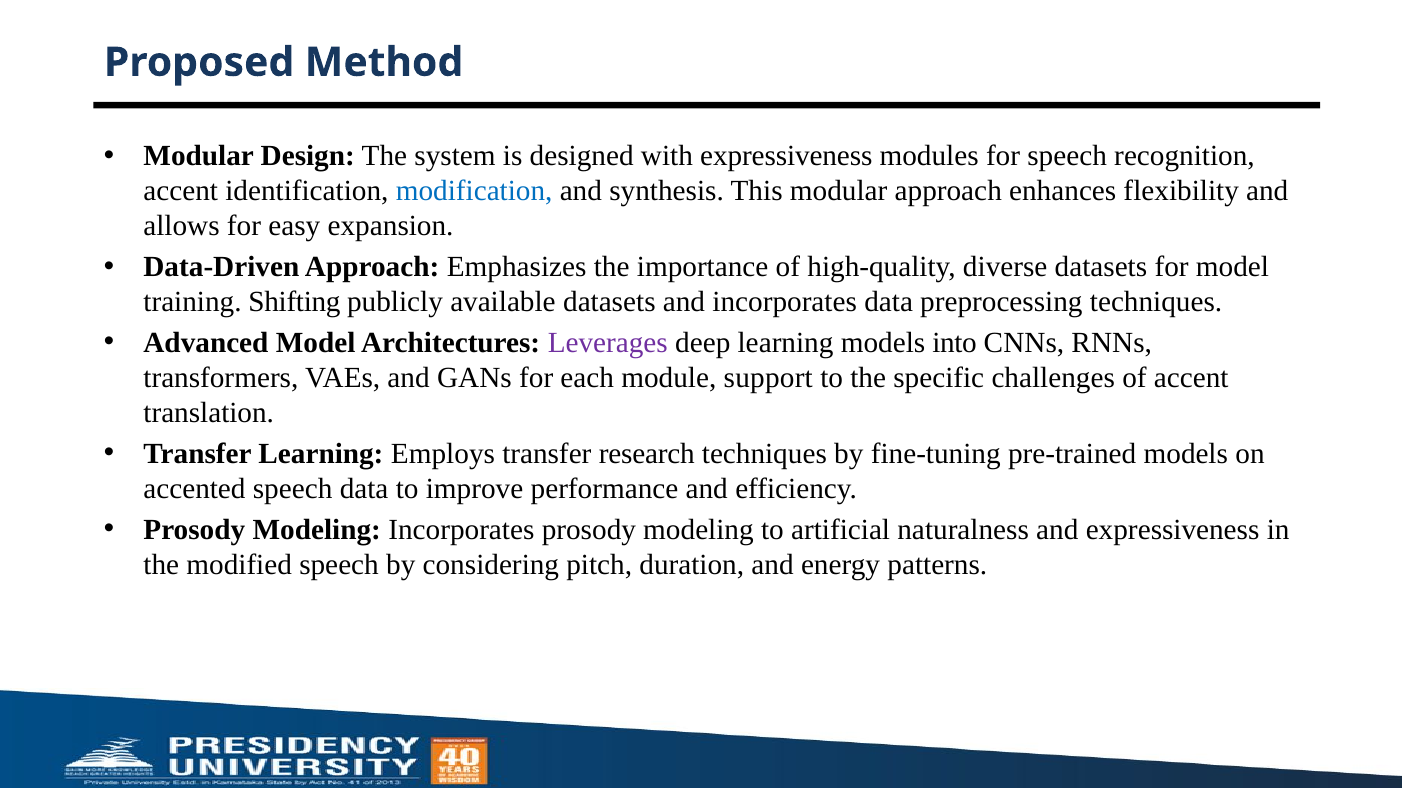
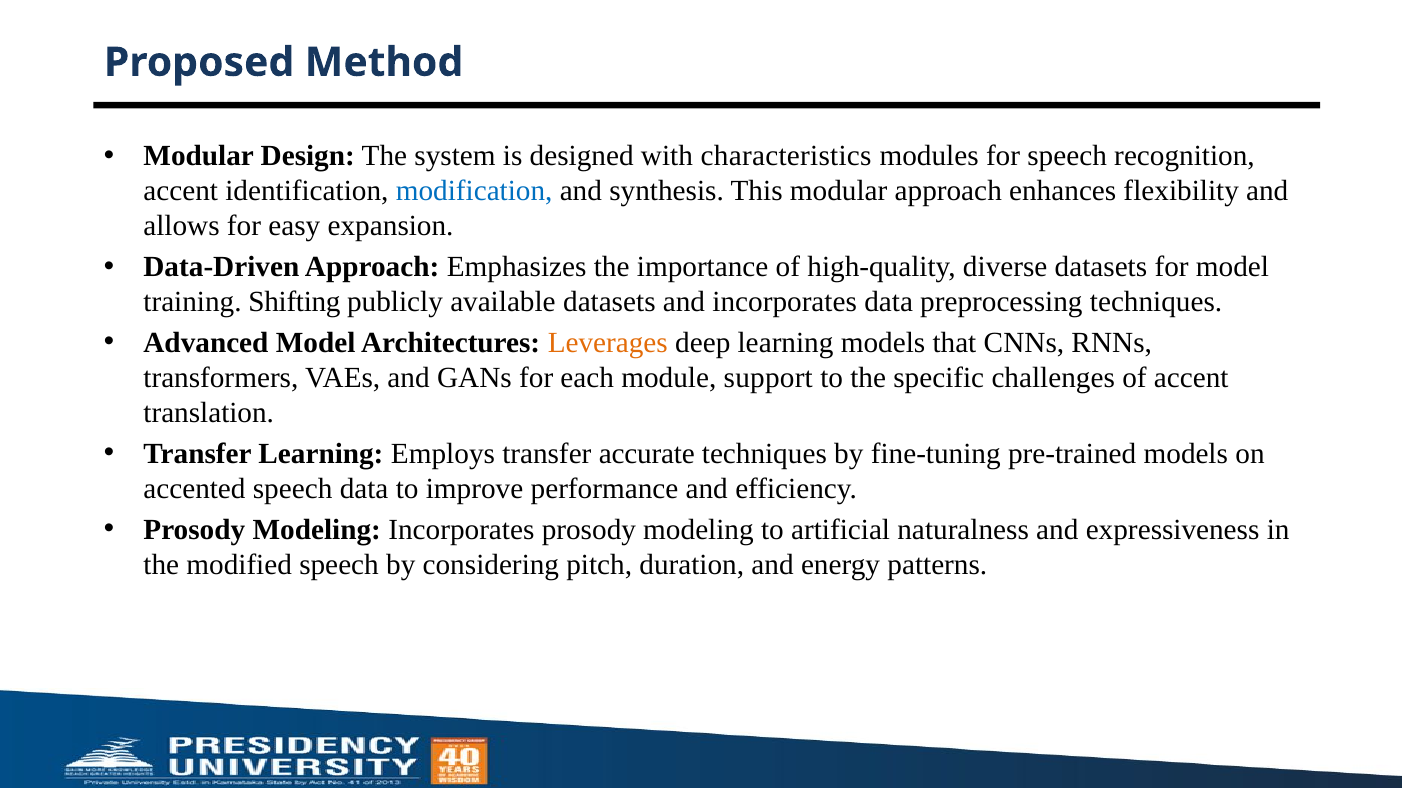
with expressiveness: expressiveness -> characteristics
Leverages colour: purple -> orange
into: into -> that
research: research -> accurate
